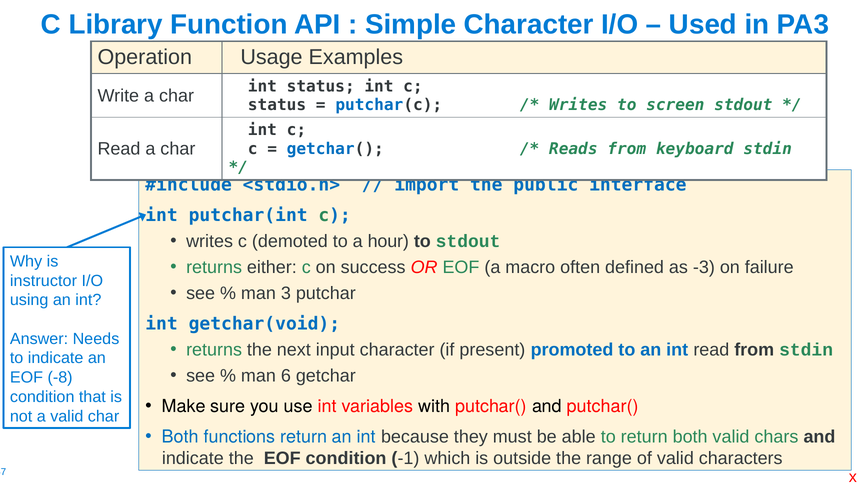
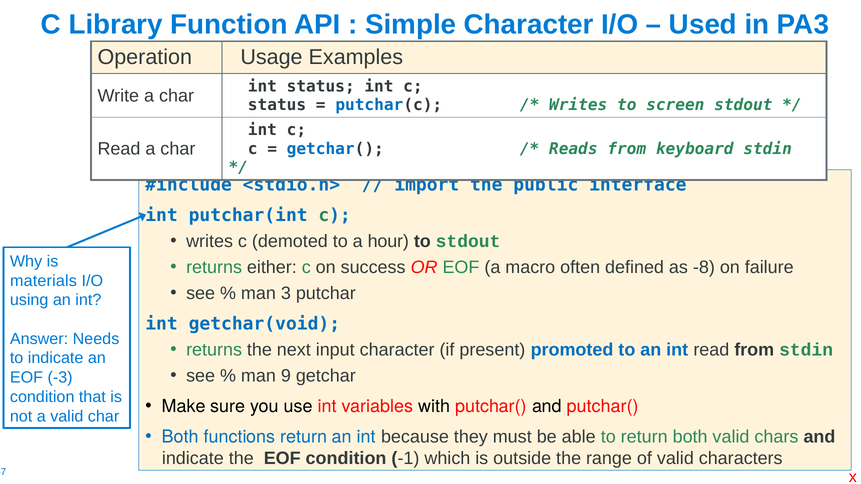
-3: -3 -> -8
instructor: instructor -> materials
6: 6 -> 9
-8: -8 -> -3
